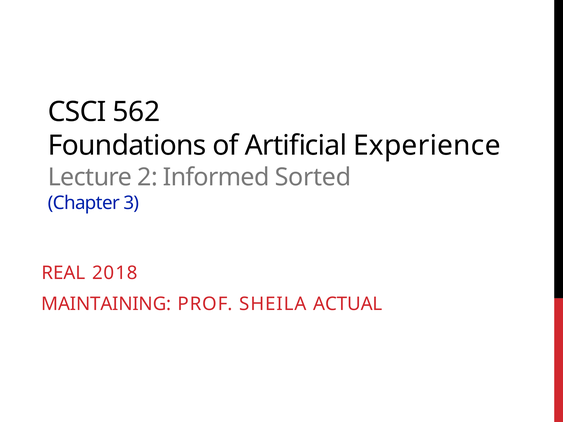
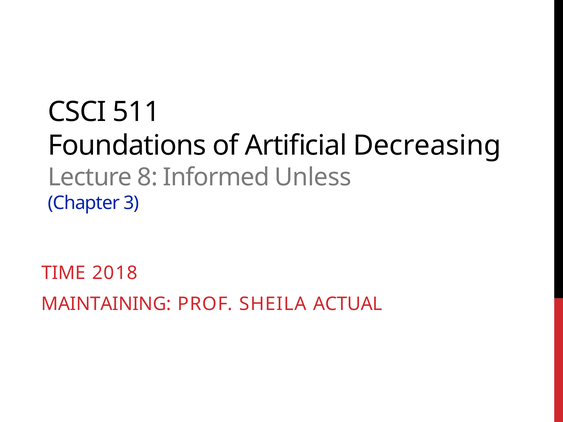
562: 562 -> 511
Experience: Experience -> Decreasing
2: 2 -> 8
Sorted: Sorted -> Unless
REAL: REAL -> TIME
